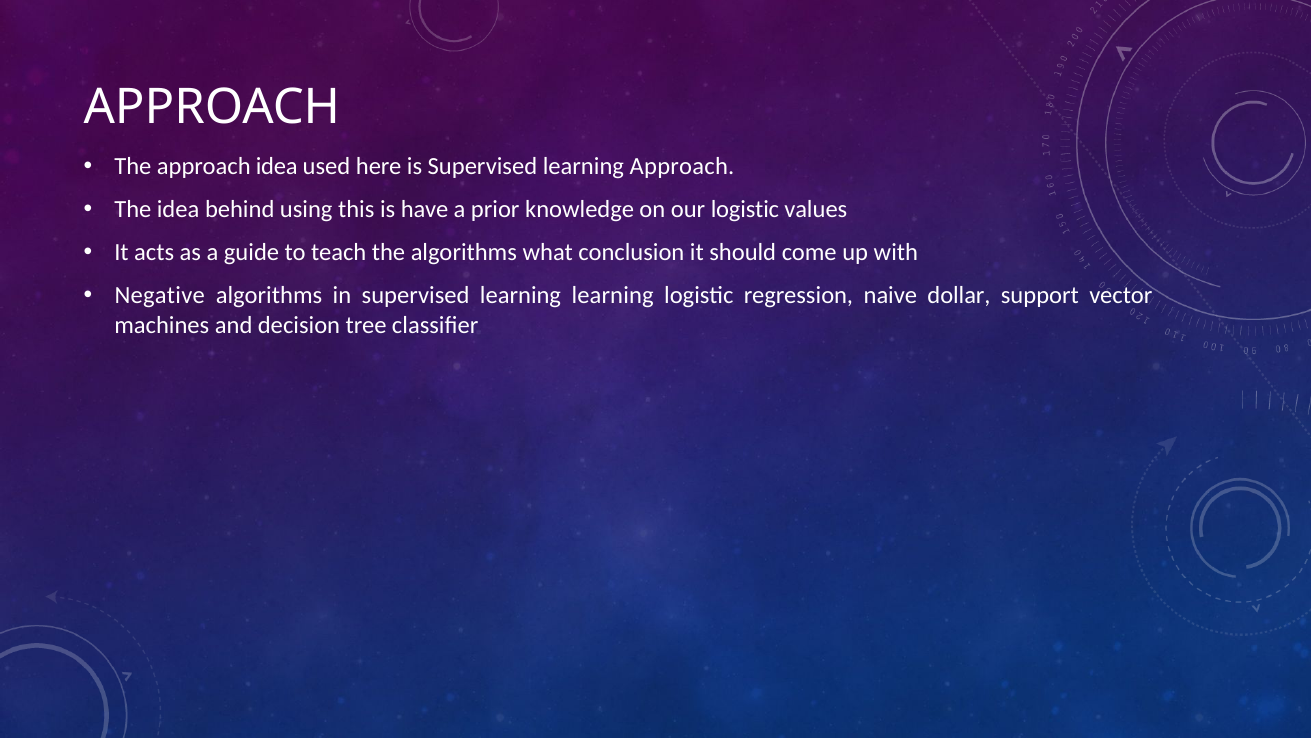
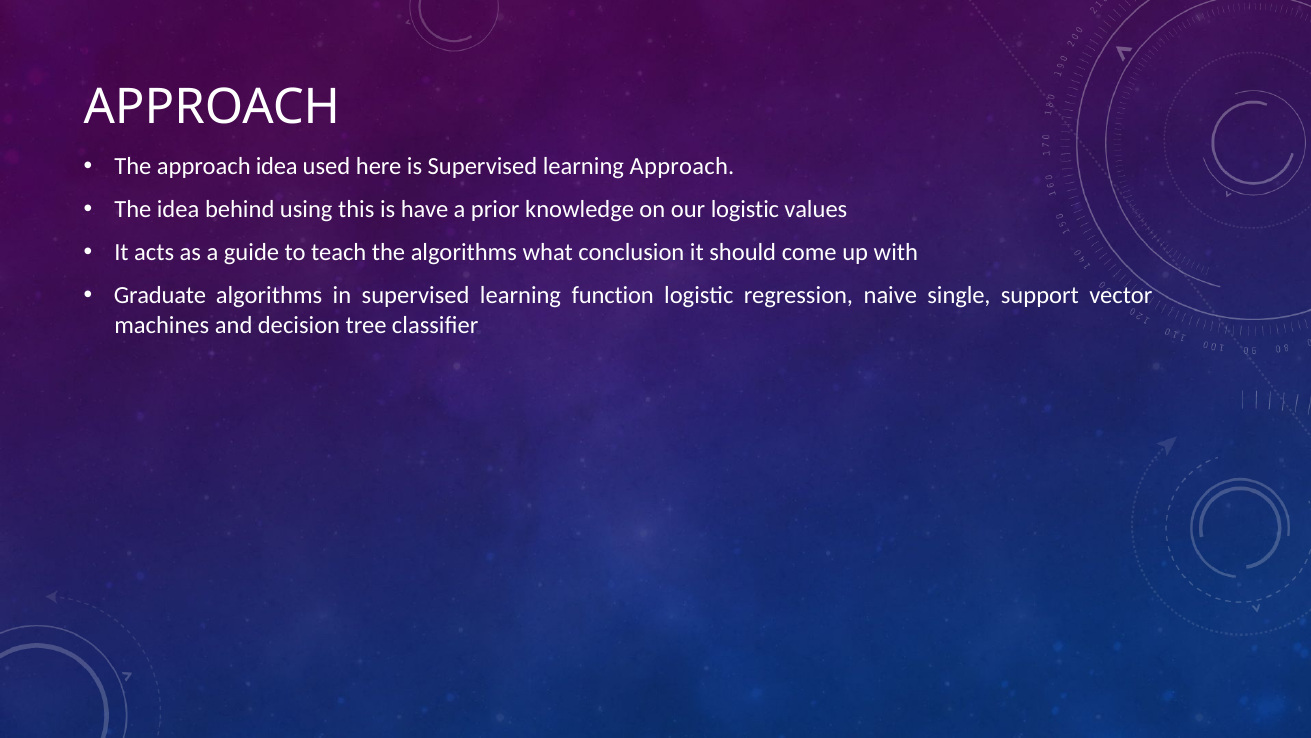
Negative: Negative -> Graduate
learning learning: learning -> function
dollar: dollar -> single
